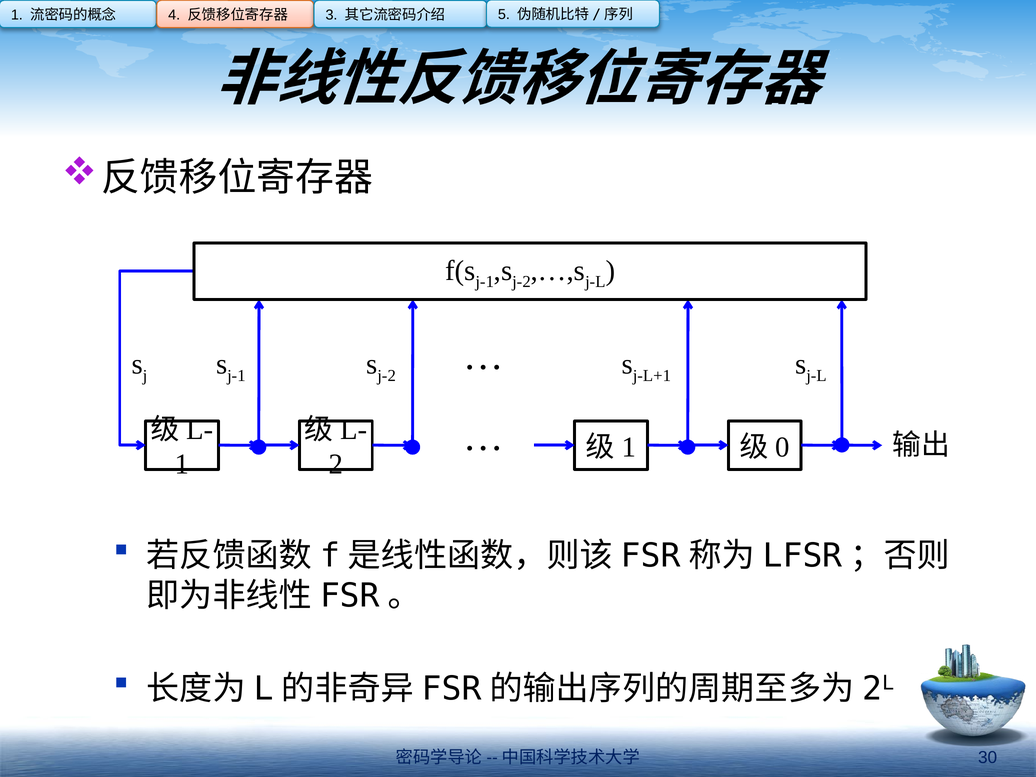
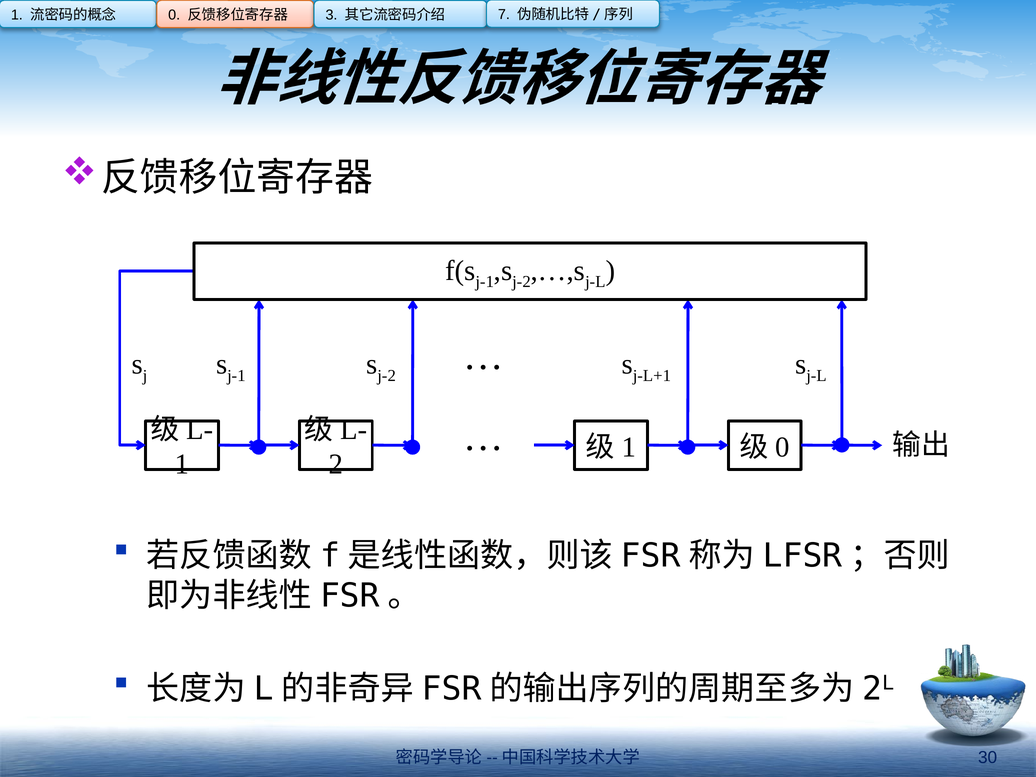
4: 4 -> 0
5: 5 -> 7
